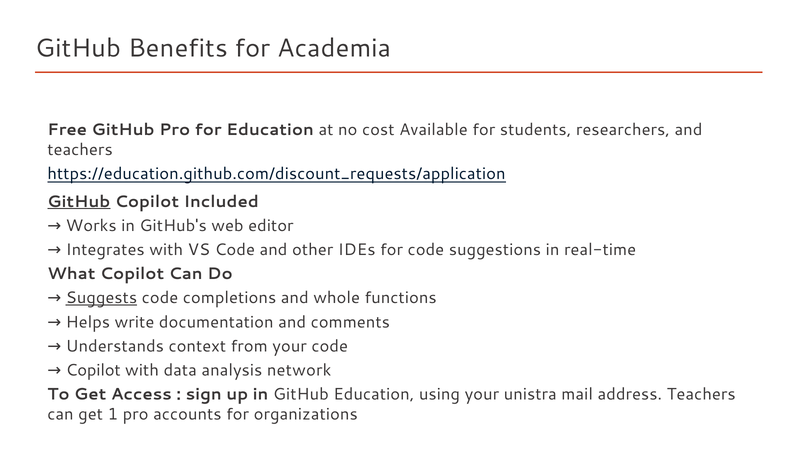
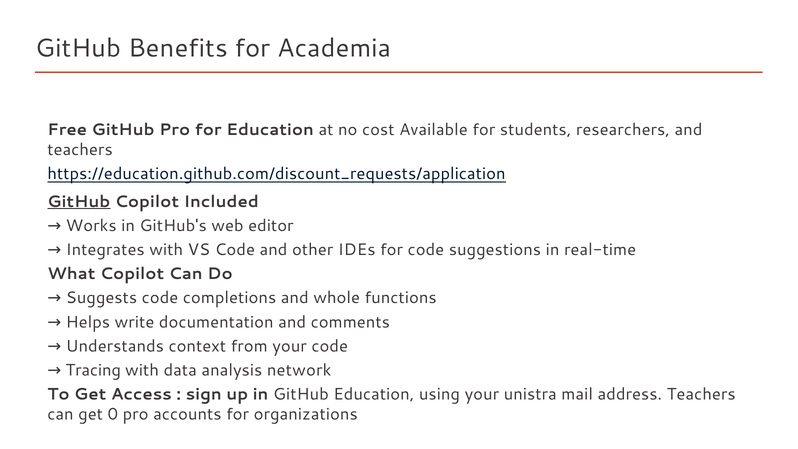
Suggests underline: present -> none
Copilot at (93, 370): Copilot -> Tracing
1: 1 -> 0
